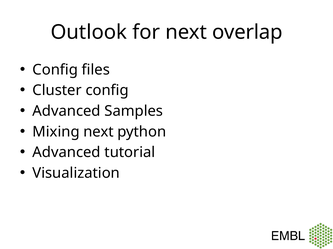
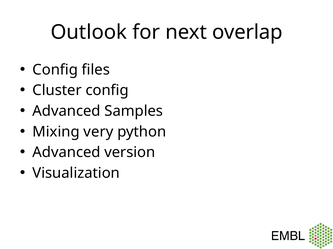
Mixing next: next -> very
tutorial: tutorial -> version
